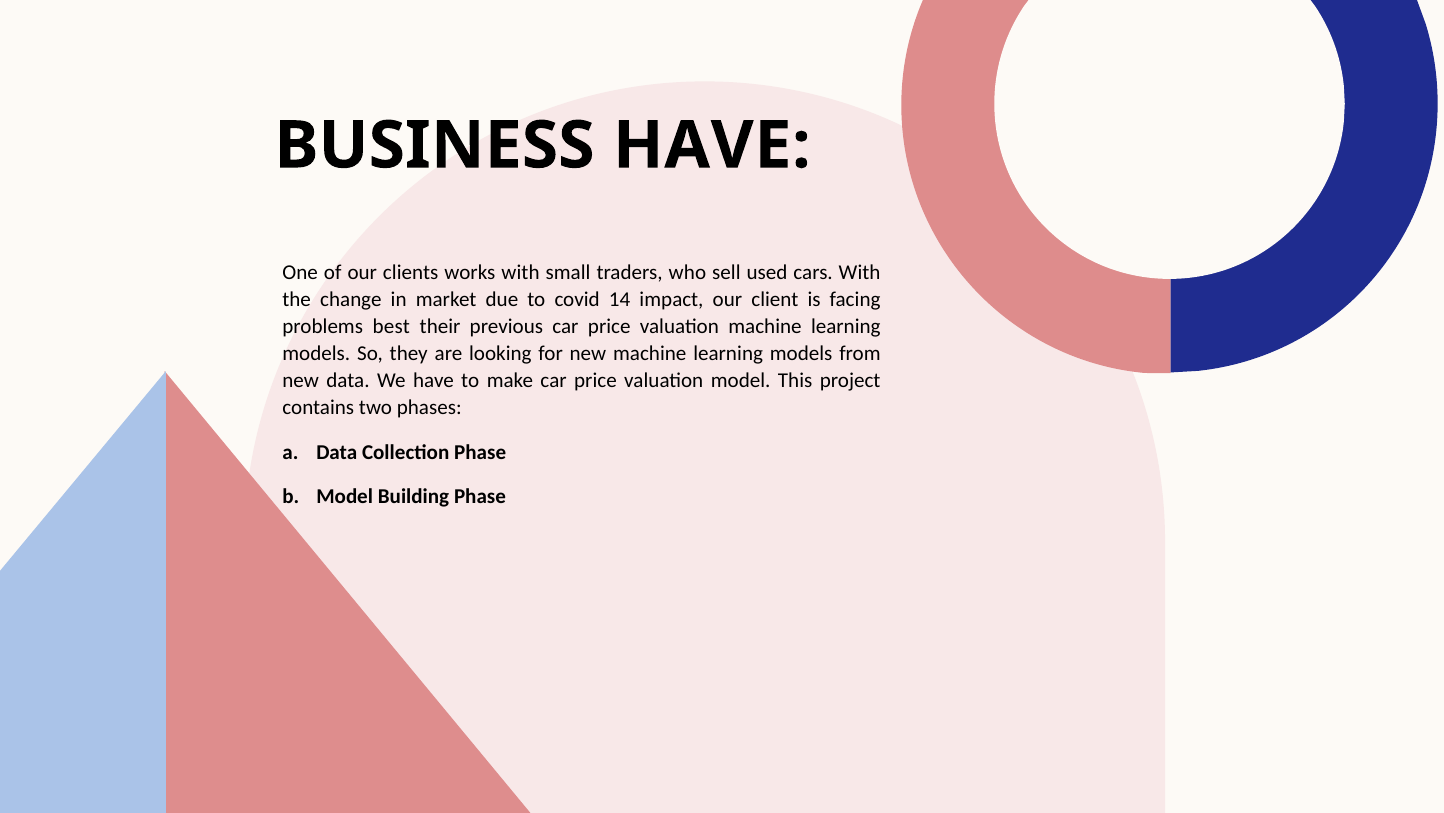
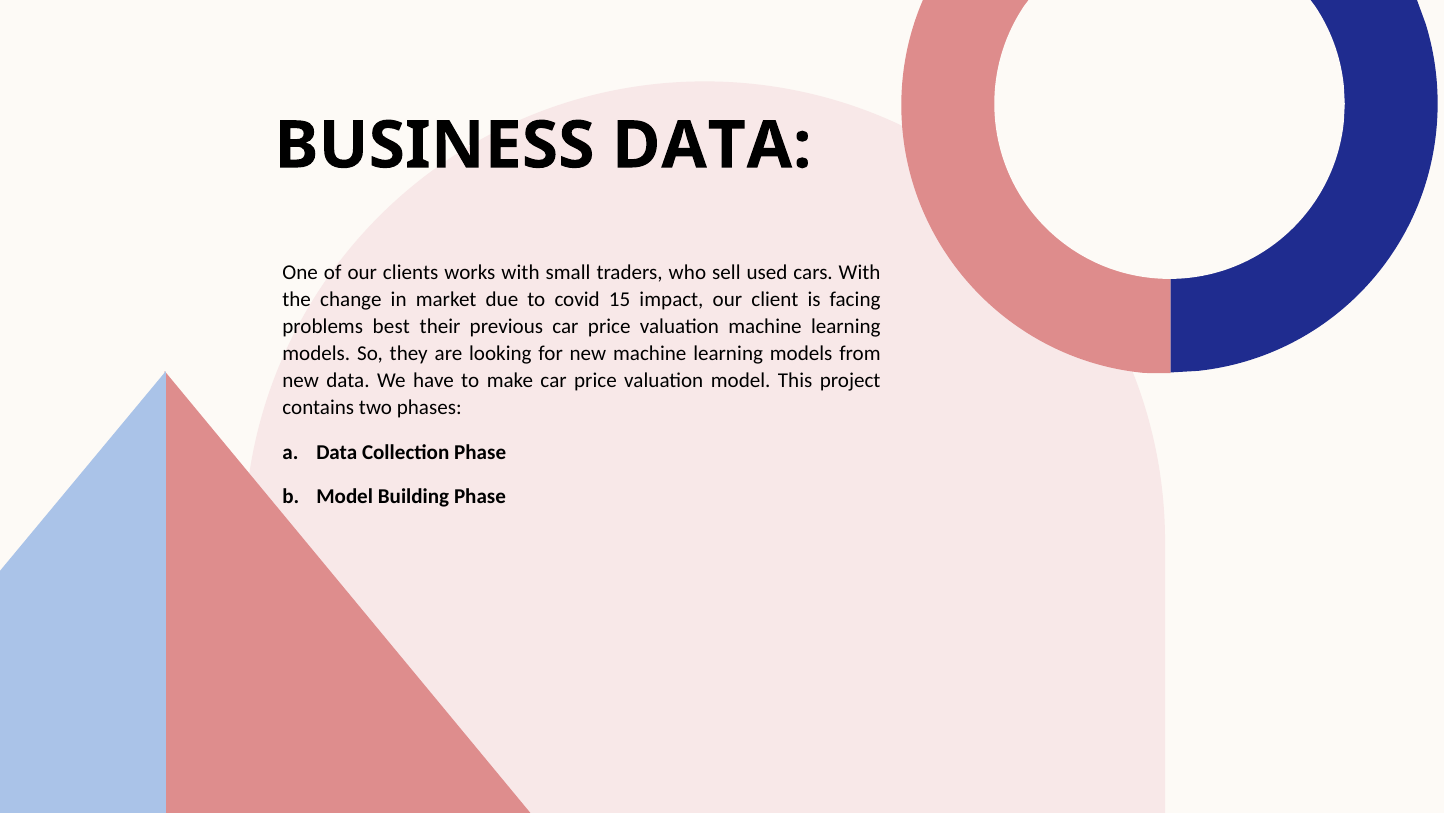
BUSINESS HAVE: HAVE -> DATA
14: 14 -> 15
